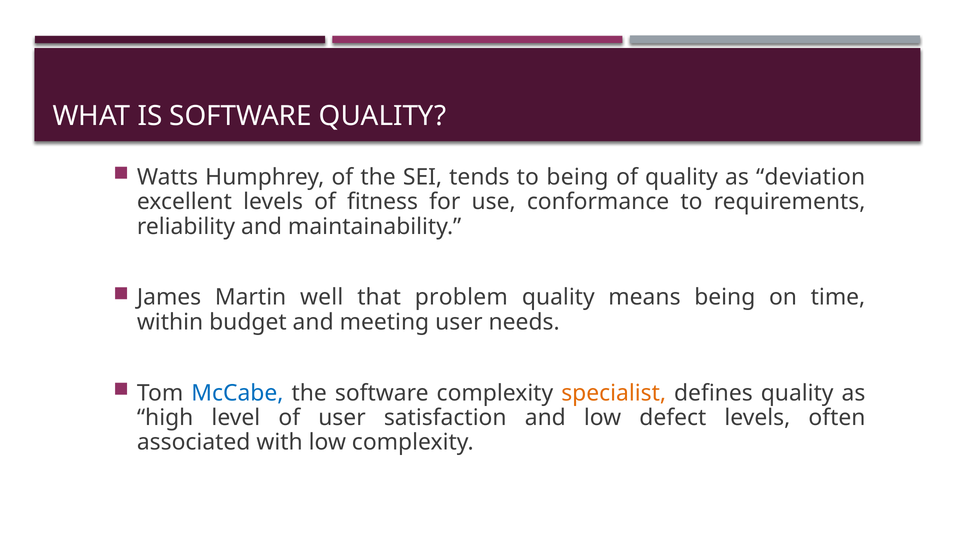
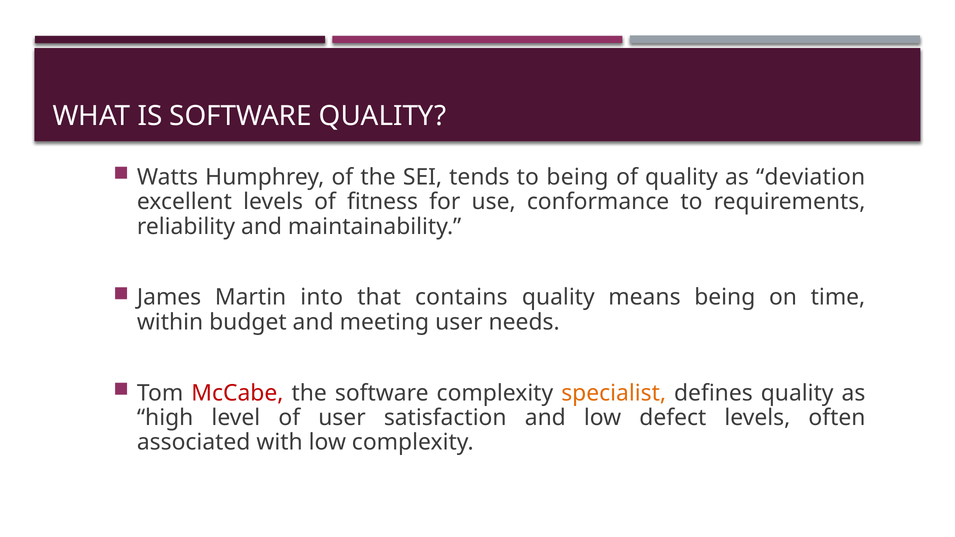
well: well -> into
problem: problem -> contains
McCabe colour: blue -> red
